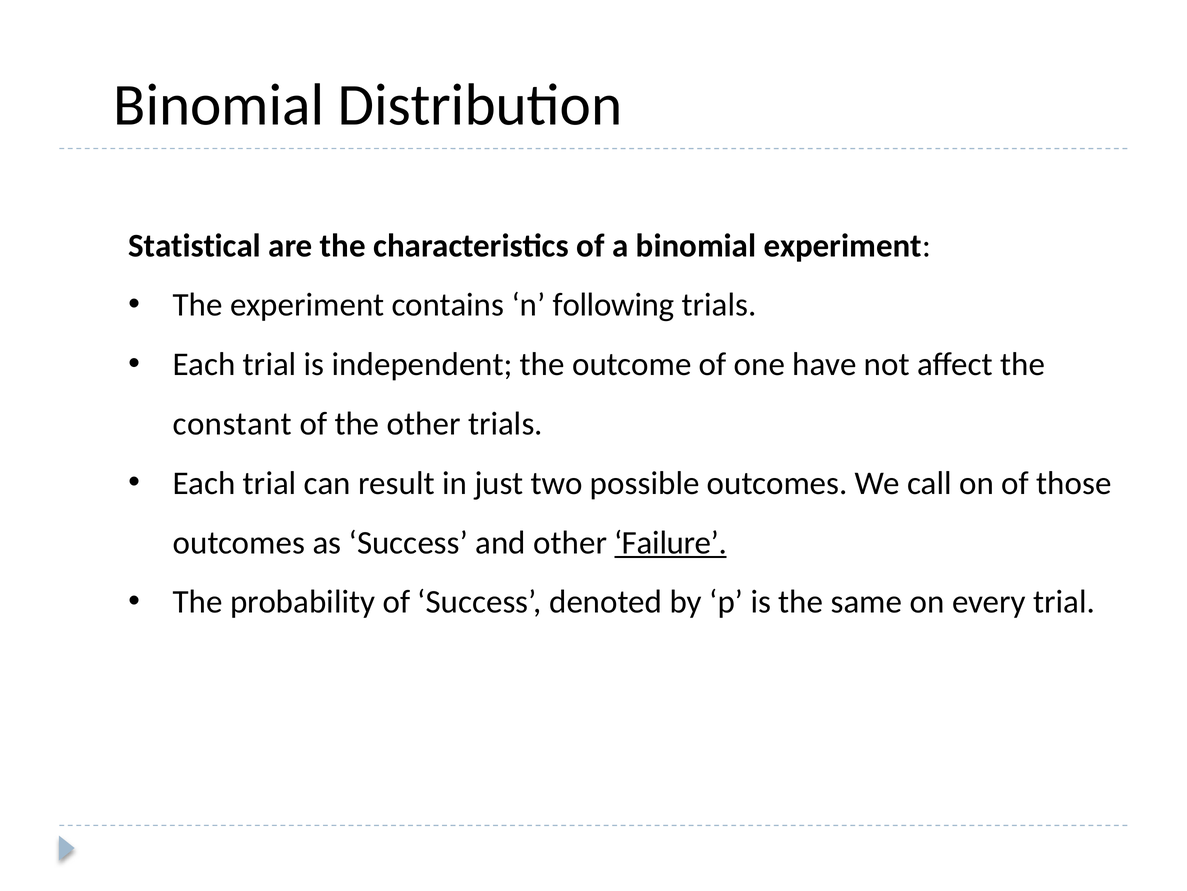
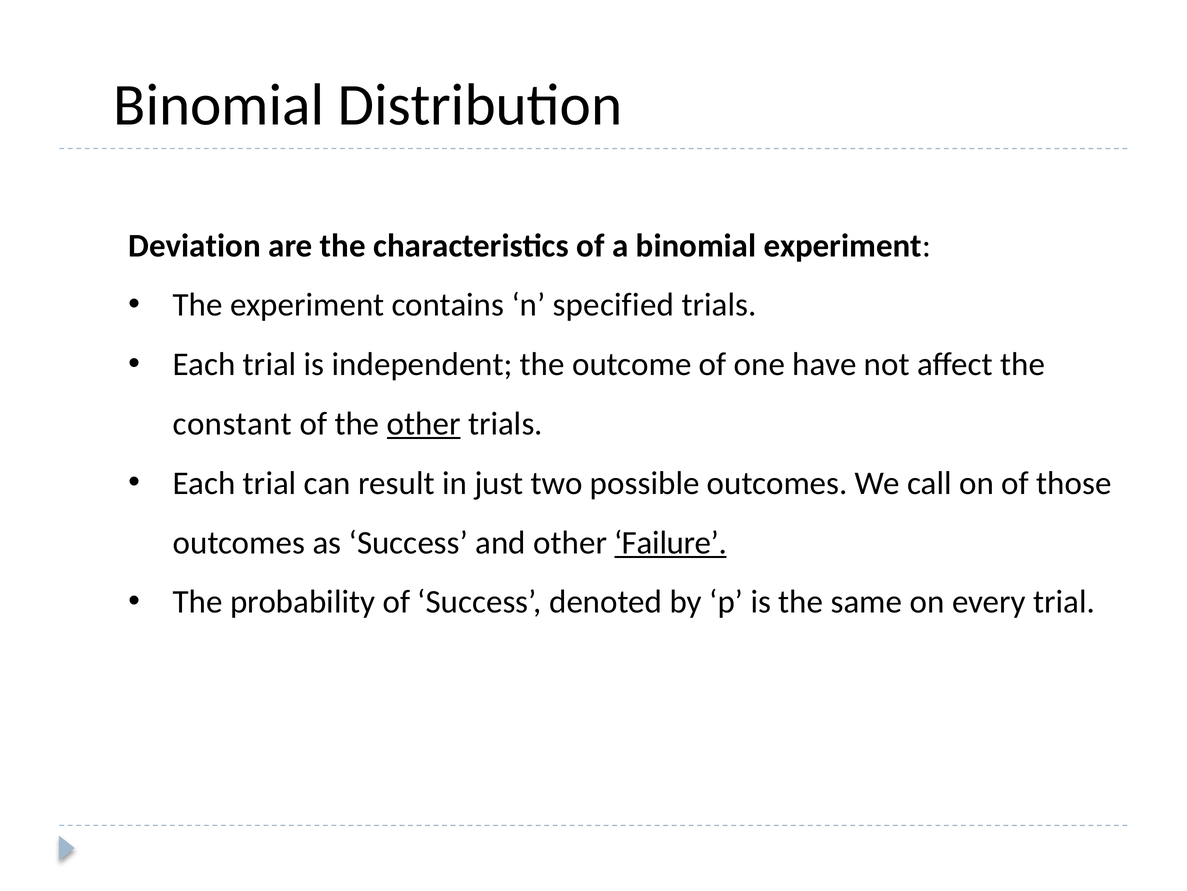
Statistical: Statistical -> Deviation
following: following -> specified
other at (424, 424) underline: none -> present
